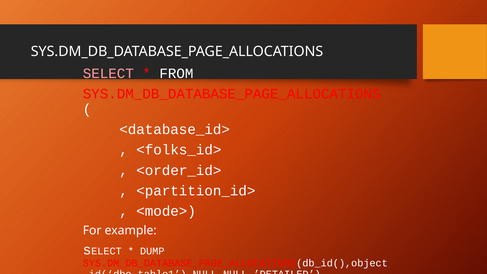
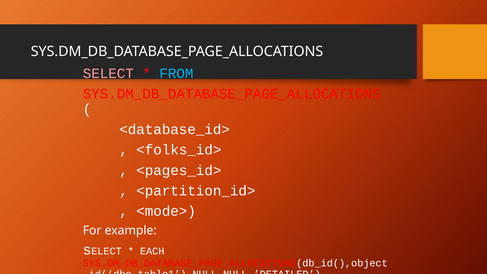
FROM colour: white -> light blue
<order_id>: <order_id> -> <pages_id>
DUMP: DUMP -> EACH
